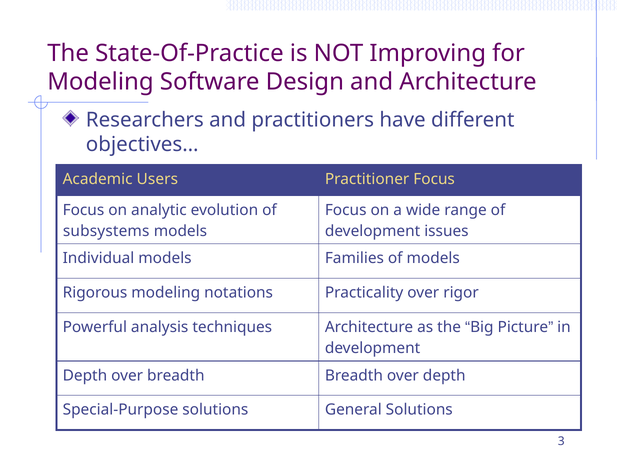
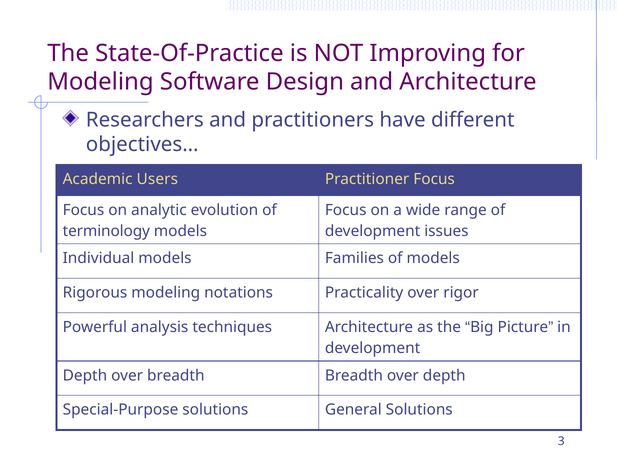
subsystems: subsystems -> terminology
